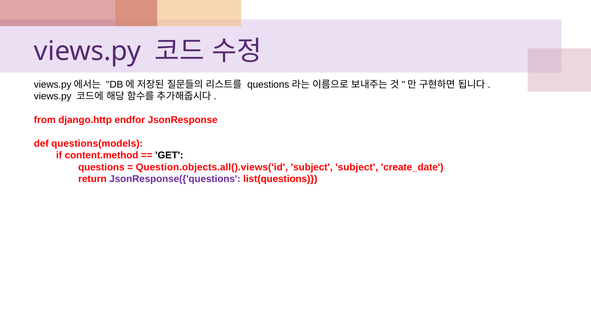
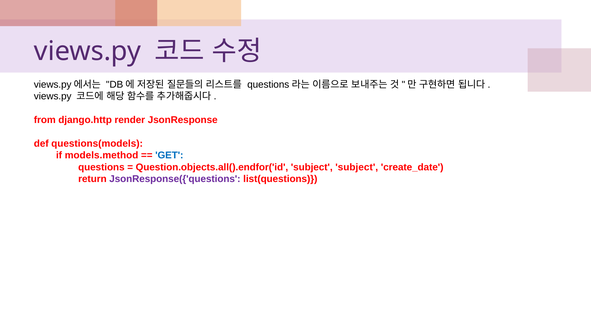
endfor: endfor -> render
content.method: content.method -> models.method
GET colour: black -> blue
Question.objects.all().views('id: Question.objects.all().views('id -> Question.objects.all().endfor('id
